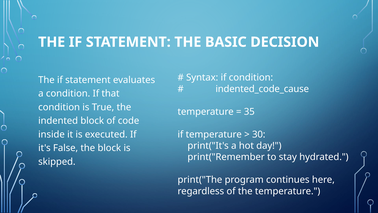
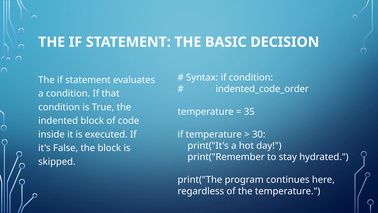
indented_code_cause: indented_code_cause -> indented_code_order
